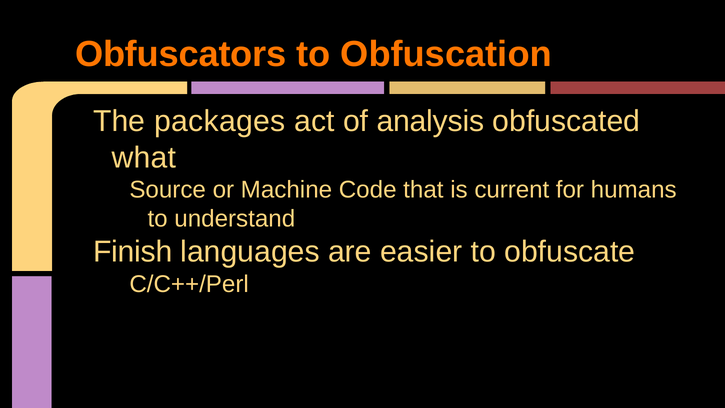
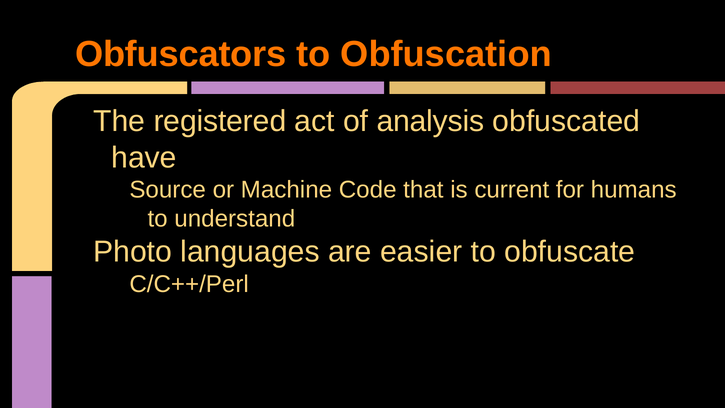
packages: packages -> registered
what: what -> have
Finish: Finish -> Photo
